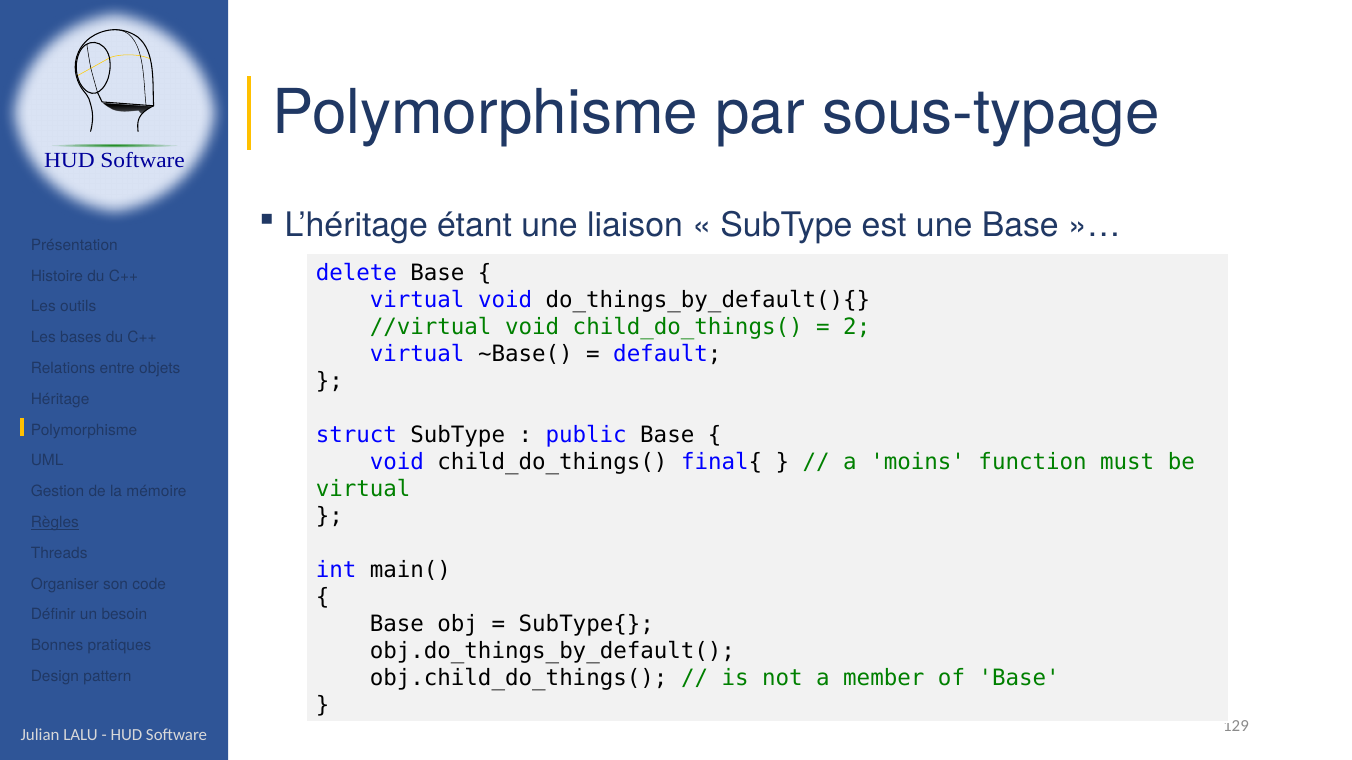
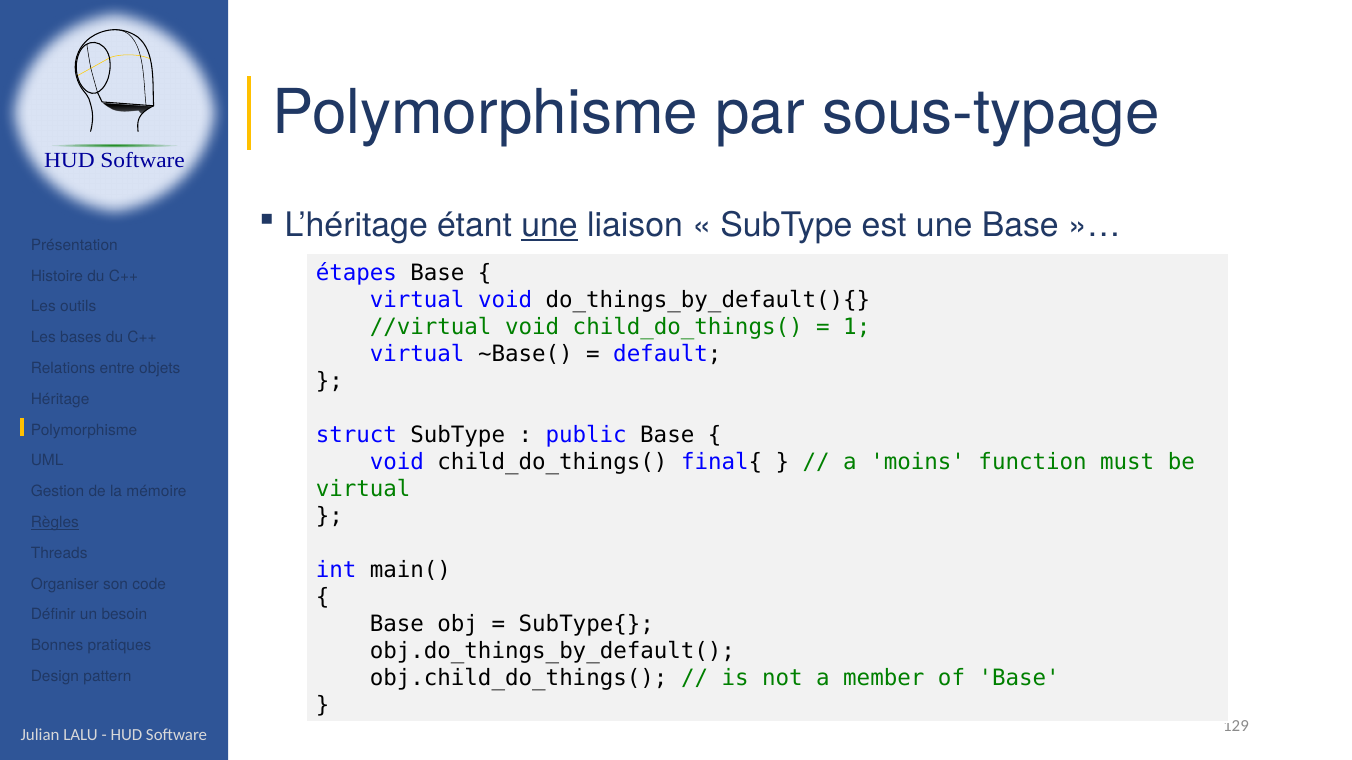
une at (550, 226) underline: none -> present
delete: delete -> étapes
2: 2 -> 1
